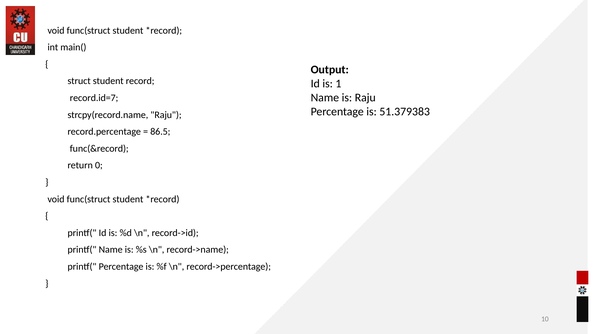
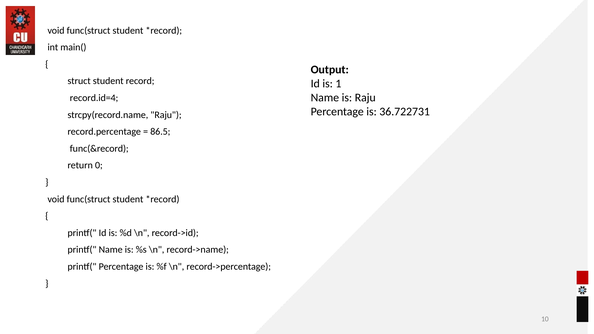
record.id=7: record.id=7 -> record.id=4
51.379383: 51.379383 -> 36.722731
